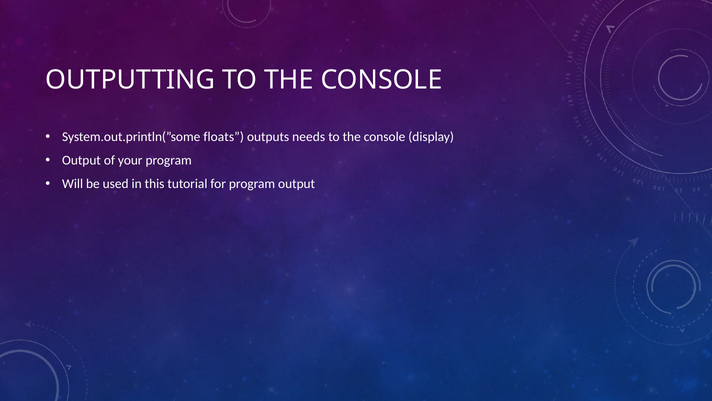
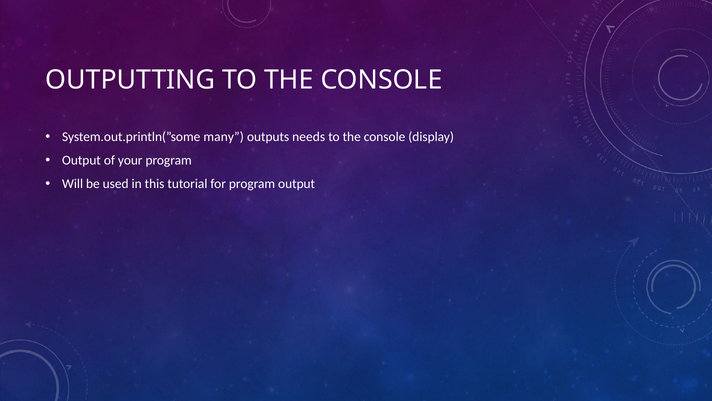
floats: floats -> many
